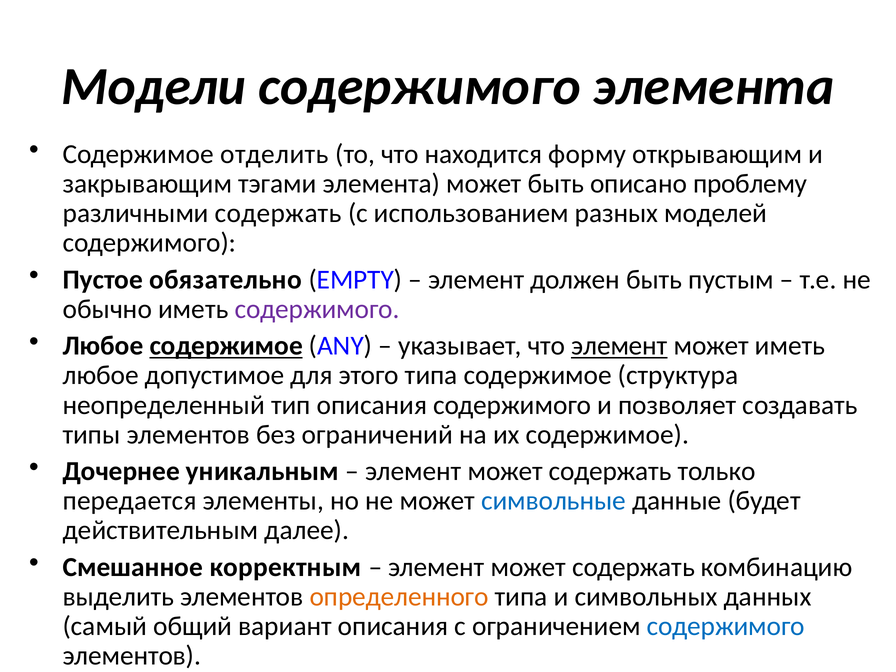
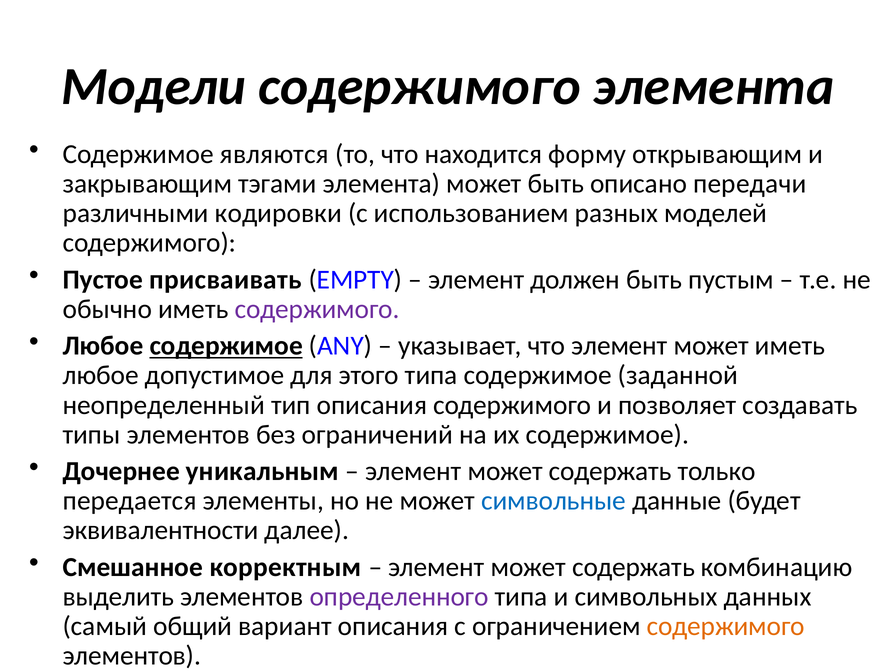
отделить: отделить -> являются
проблему: проблему -> передачи
различными содержать: содержать -> кодировки
обязательно: обязательно -> присваивать
элемент at (619, 346) underline: present -> none
структура: структура -> заданной
действительным: действительным -> эквивалентности
определенного colour: orange -> purple
содержимого at (726, 626) colour: blue -> orange
